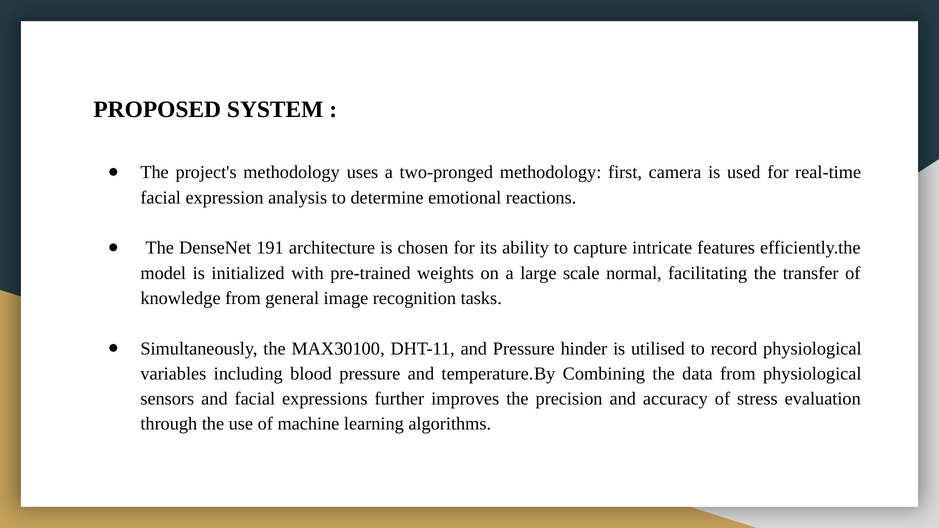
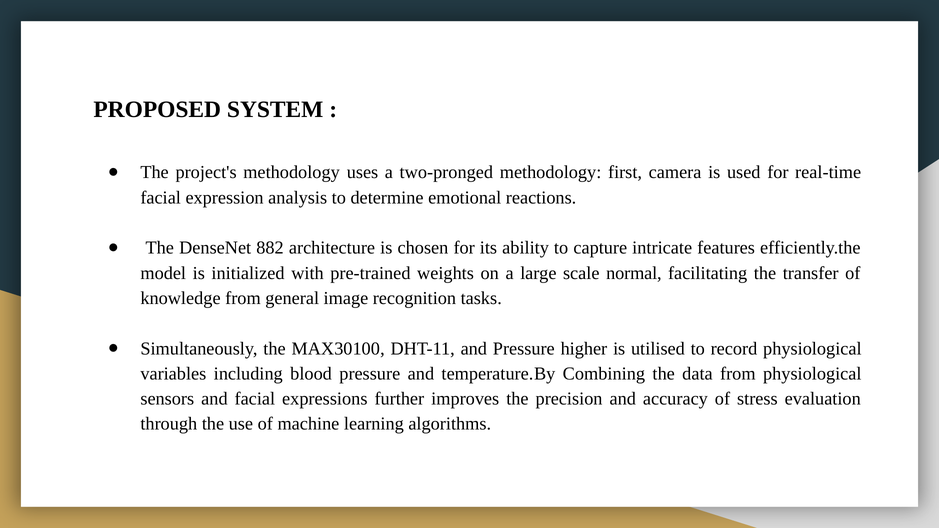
191: 191 -> 882
hinder: hinder -> higher
